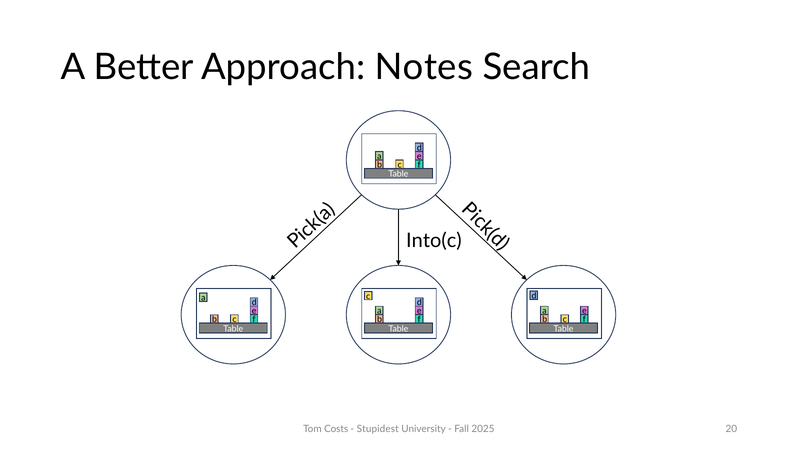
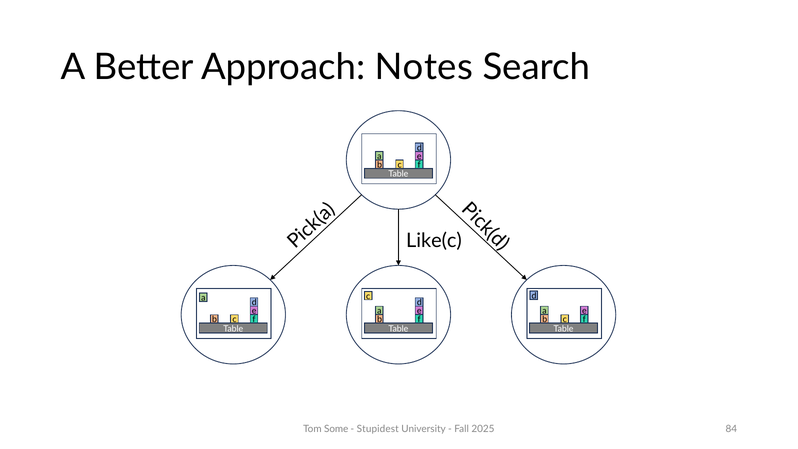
Into(c: Into(c -> Like(c
Costs: Costs -> Some
20: 20 -> 84
